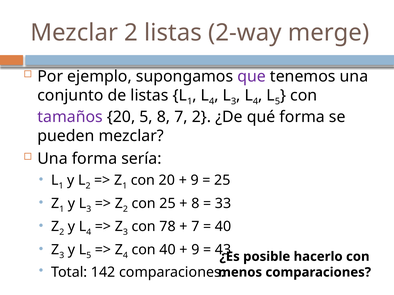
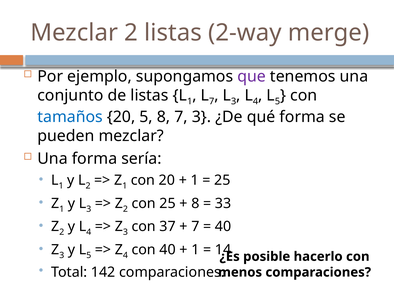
4 at (212, 102): 4 -> 7
tamaños colour: purple -> blue
7 2: 2 -> 3
9 at (195, 181): 9 -> 1
78: 78 -> 37
9 at (195, 250): 9 -> 1
43: 43 -> 14
